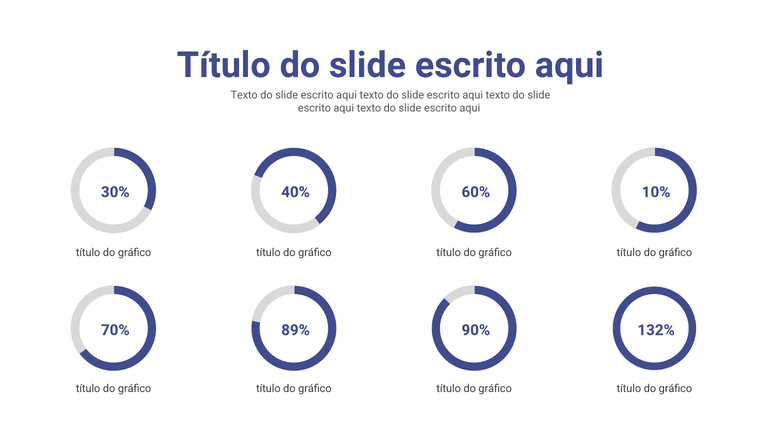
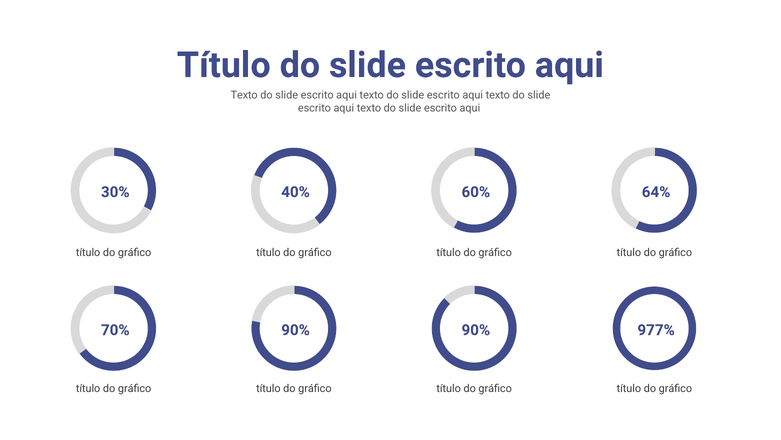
10%: 10% -> 64%
70% 89%: 89% -> 90%
132%: 132% -> 977%
